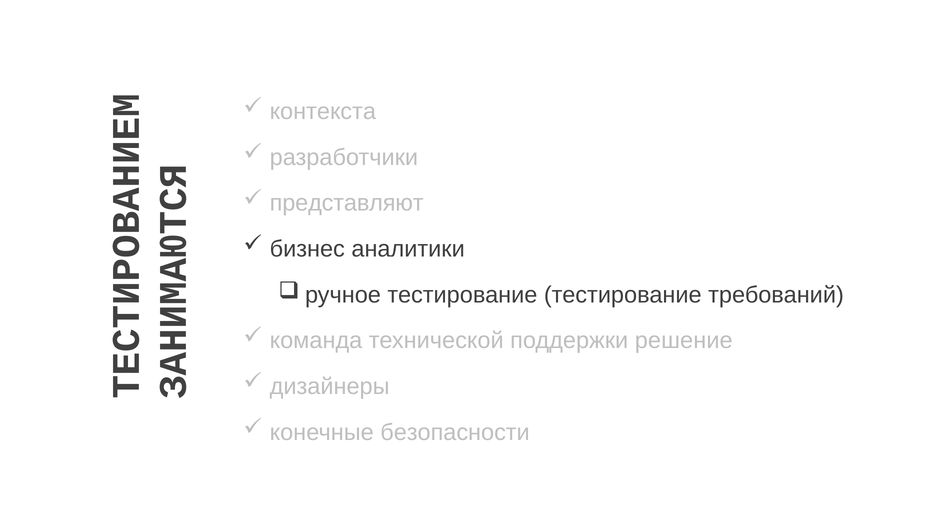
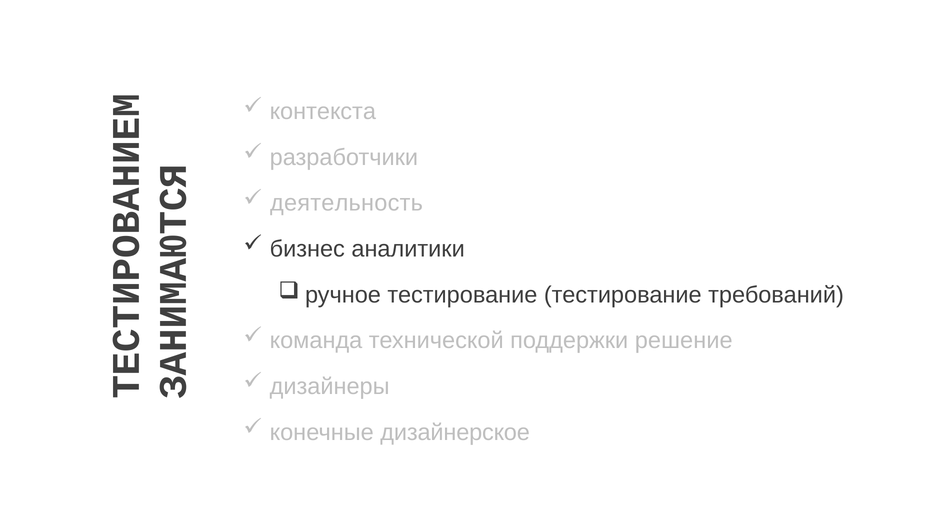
представляют: представляют -> деятельность
безопасности: безопасности -> дизайнерское
